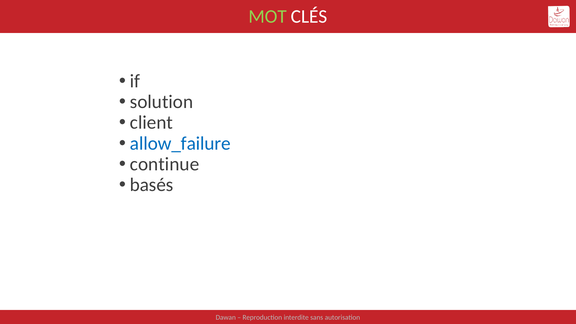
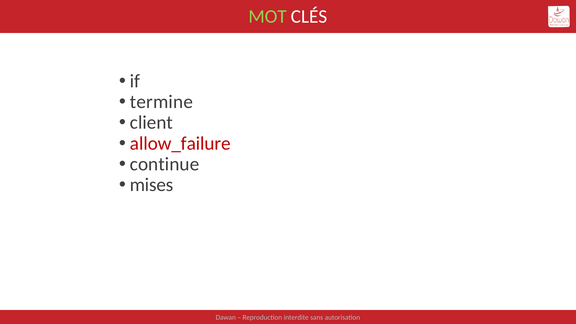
solution: solution -> termine
allow_failure colour: blue -> red
basés: basés -> mises
